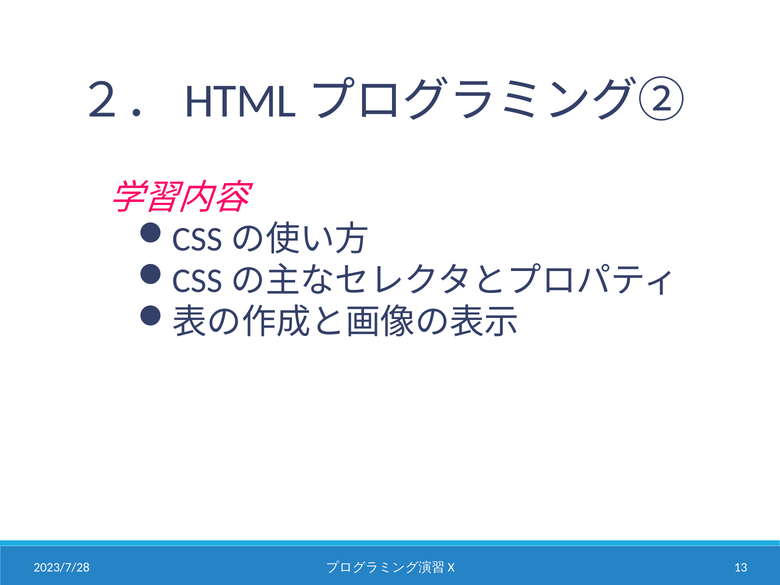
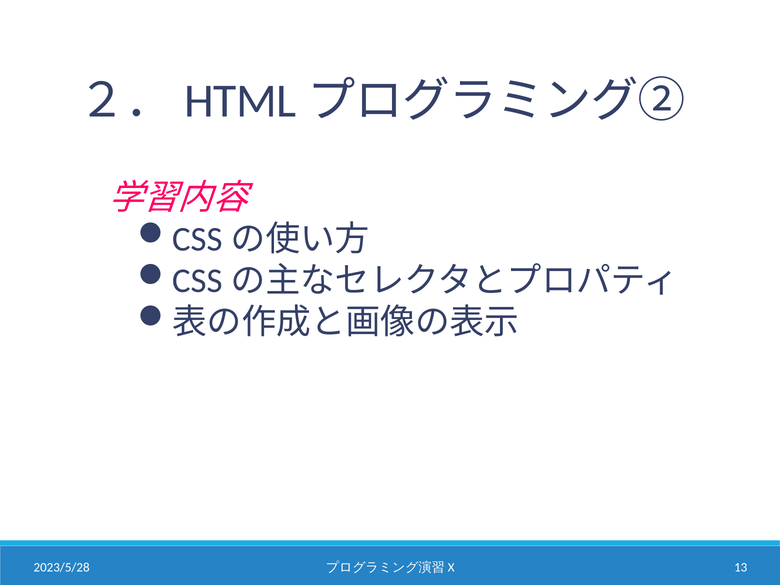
2023/7/28: 2023/7/28 -> 2023/5/28
